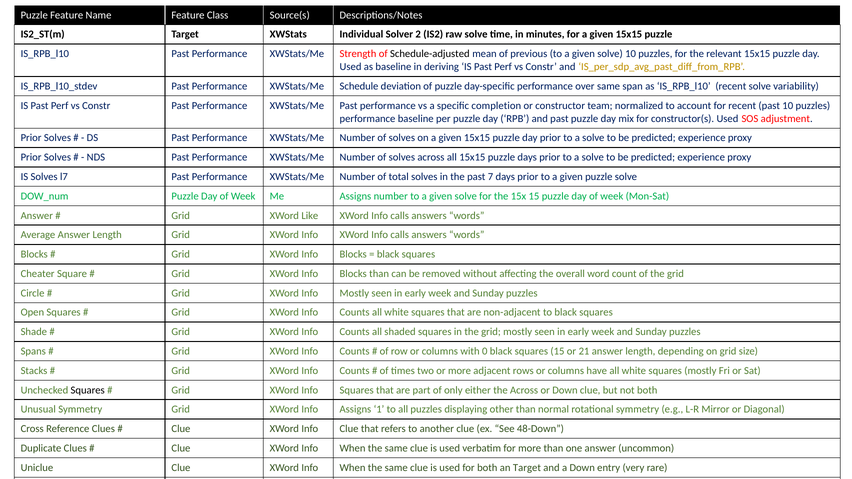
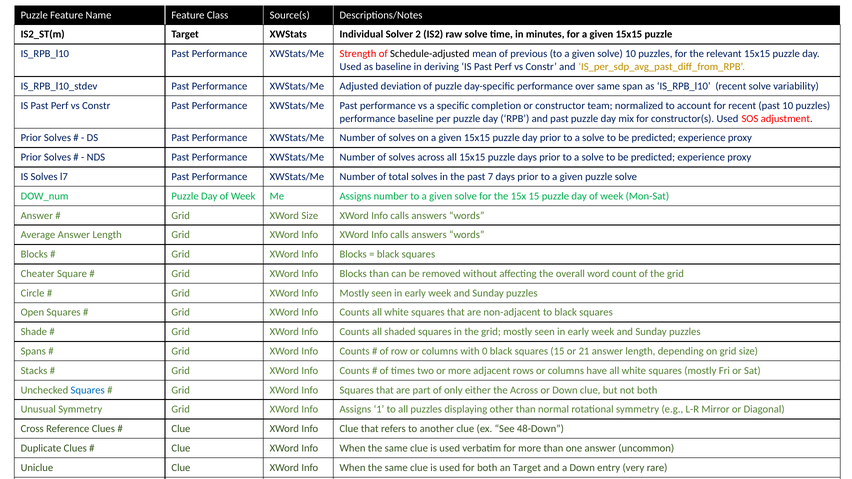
Schedule: Schedule -> Adjusted
XWord Like: Like -> Size
Squares at (88, 390) colour: black -> blue
